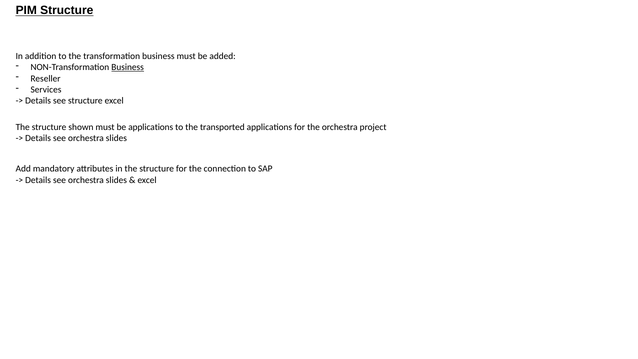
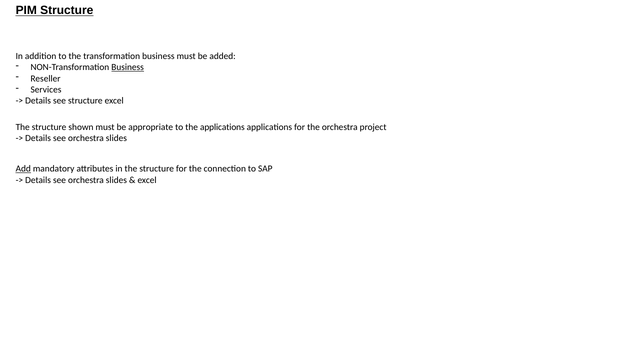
be applications: applications -> appropriate
the transported: transported -> applications
Add underline: none -> present
